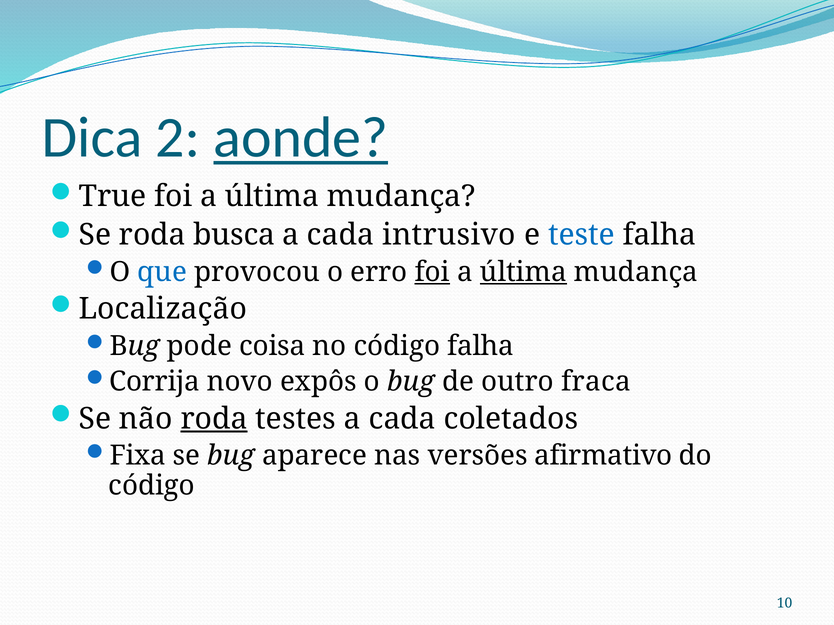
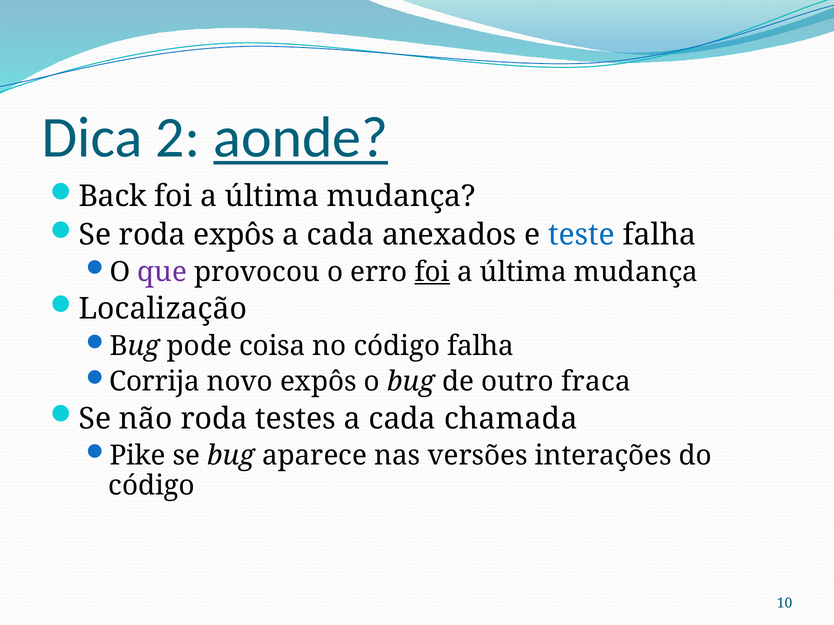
True: True -> Back
roda busca: busca -> expôs
intrusivo: intrusivo -> anexados
que colour: blue -> purple
última at (523, 272) underline: present -> none
roda at (214, 419) underline: present -> none
coletados: coletados -> chamada
Fixa: Fixa -> Pike
afirmativo: afirmativo -> interações
